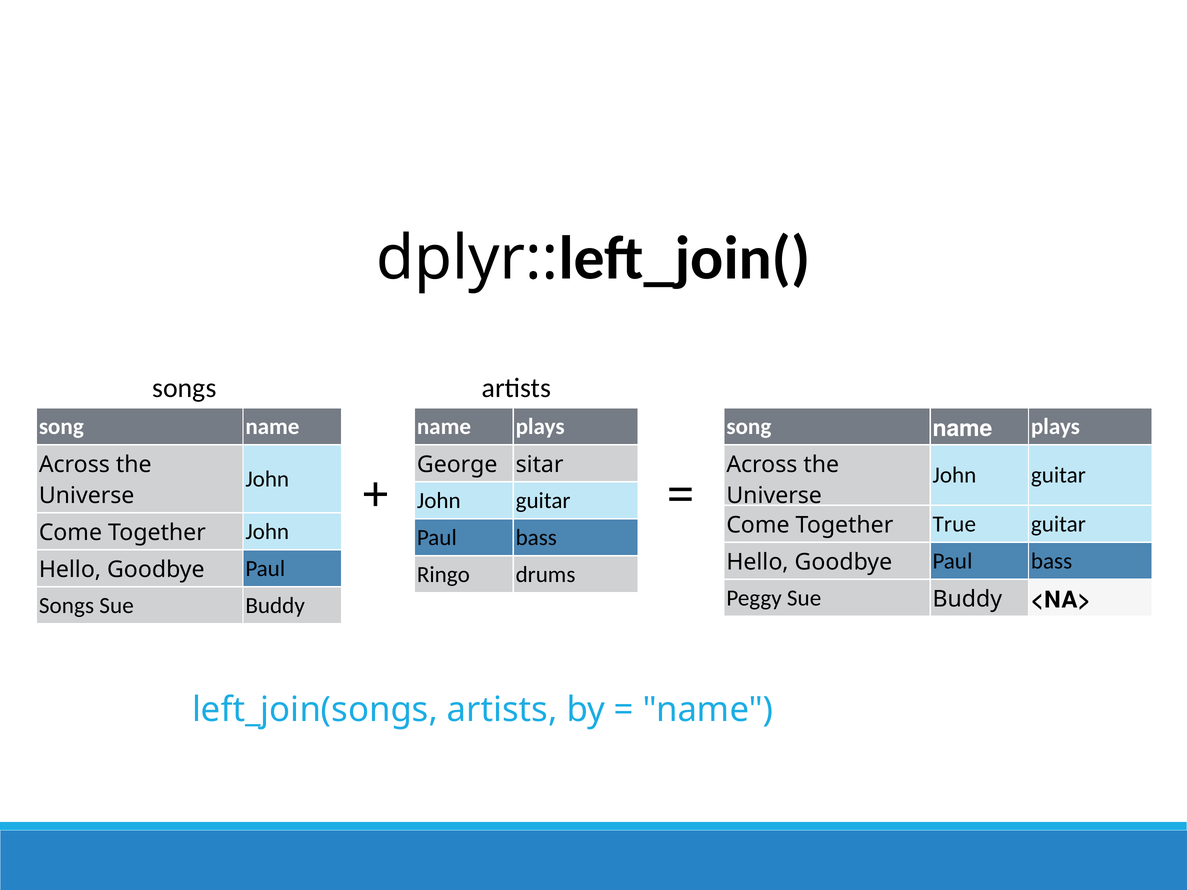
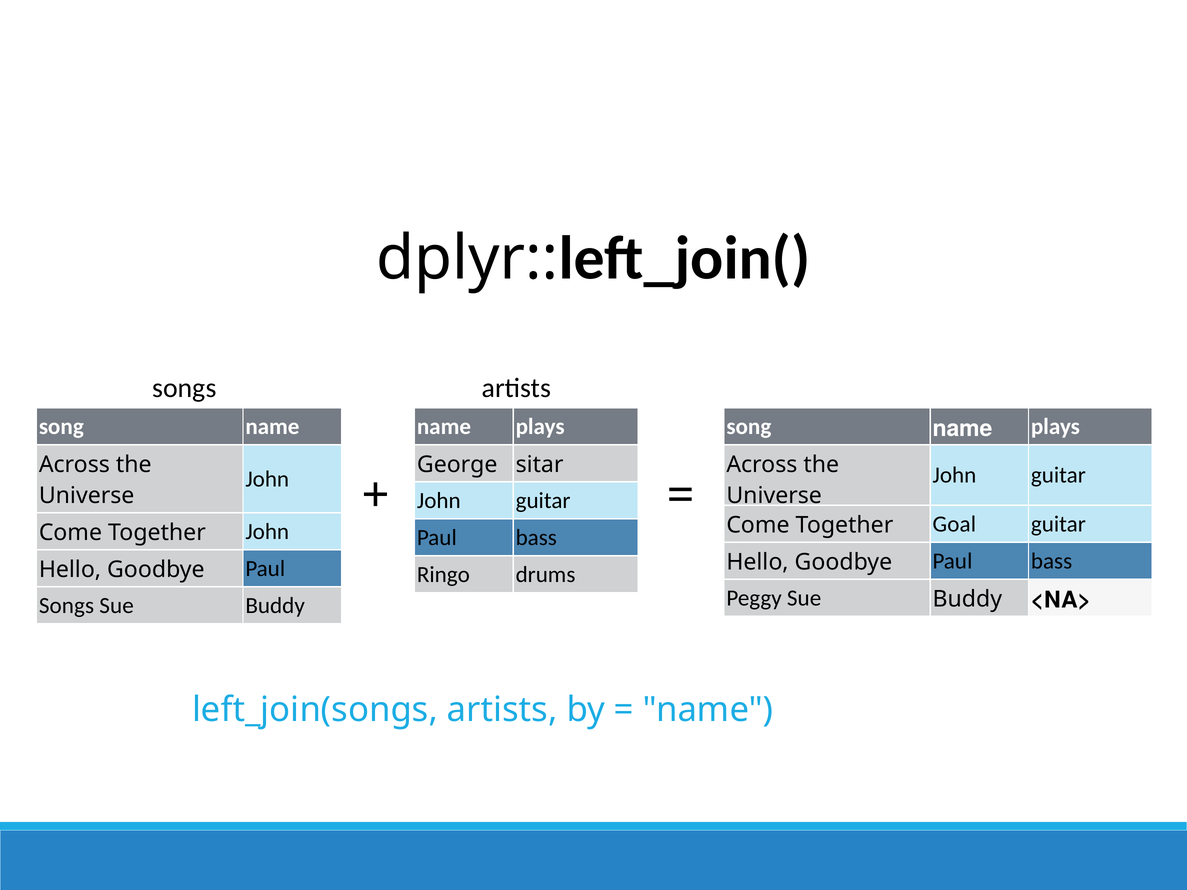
True: True -> Goal
